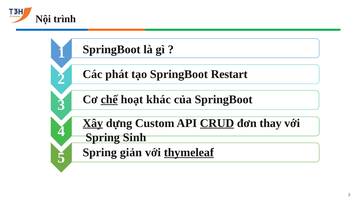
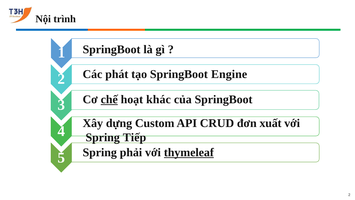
Restart: Restart -> Engine
Xây underline: present -> none
CRUD underline: present -> none
thay: thay -> xuất
Sinh: Sinh -> Tiếp
giản: giản -> phải
